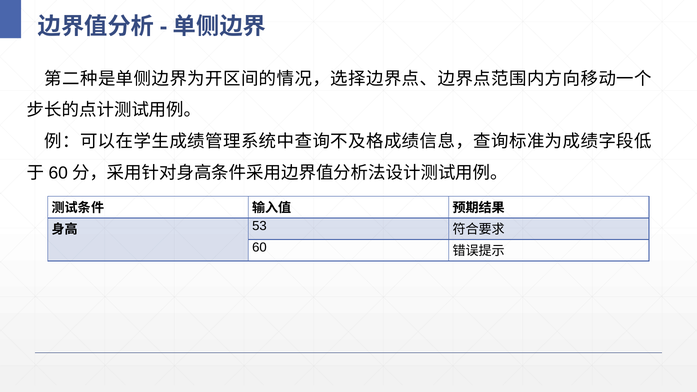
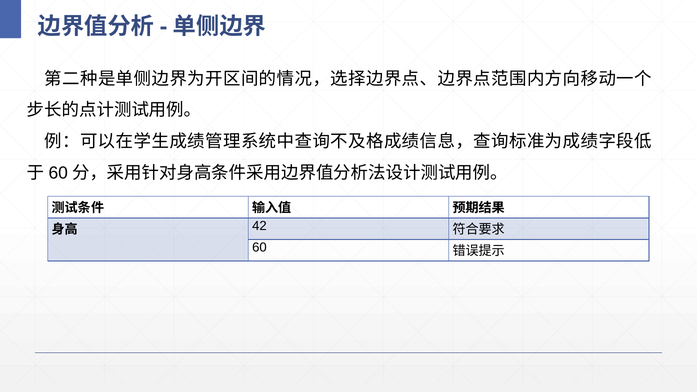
53: 53 -> 42
